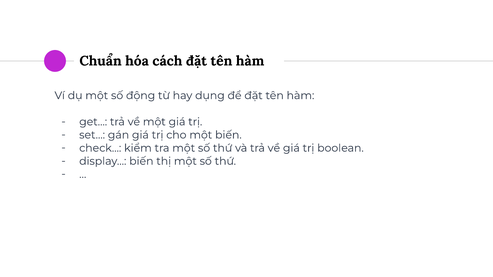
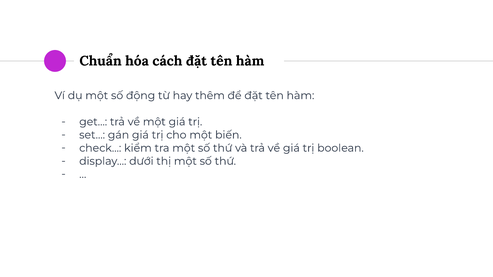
dụng: dụng -> thêm
display… biến: biến -> dưới
